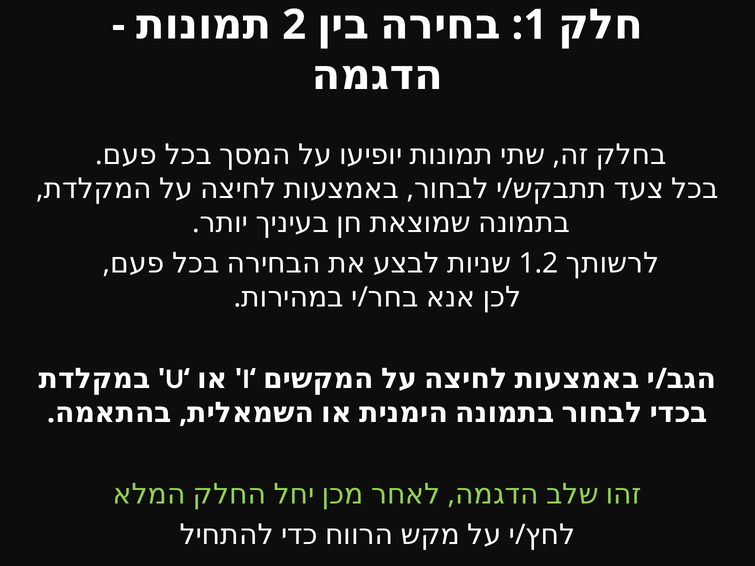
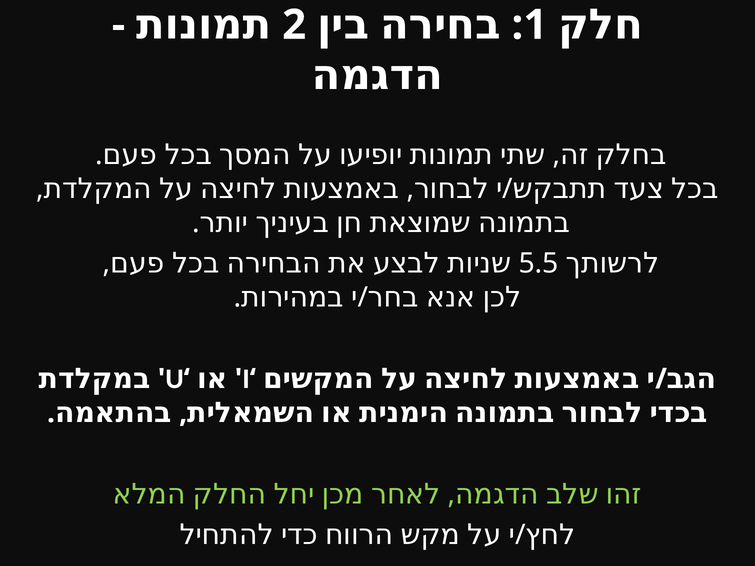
1.2: 1.2 -> 5.5
